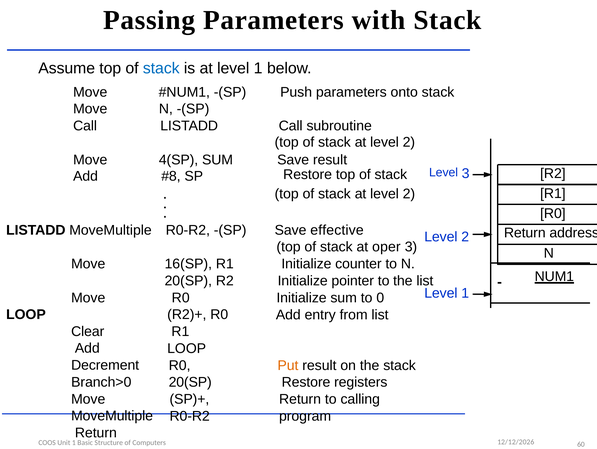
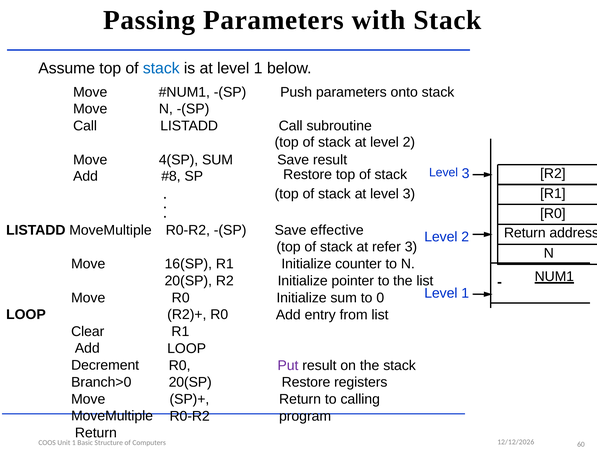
2 at (409, 194): 2 -> 3
oper: oper -> refer
Put colour: orange -> purple
